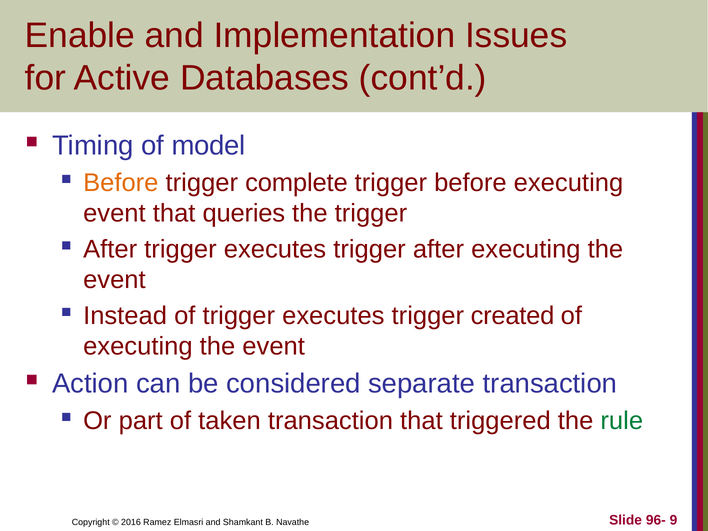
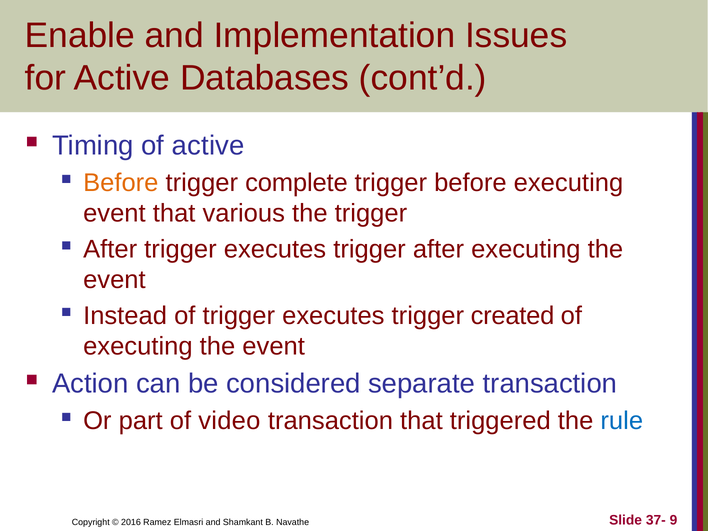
of model: model -> active
queries: queries -> various
taken: taken -> video
rule colour: green -> blue
96-: 96- -> 37-
